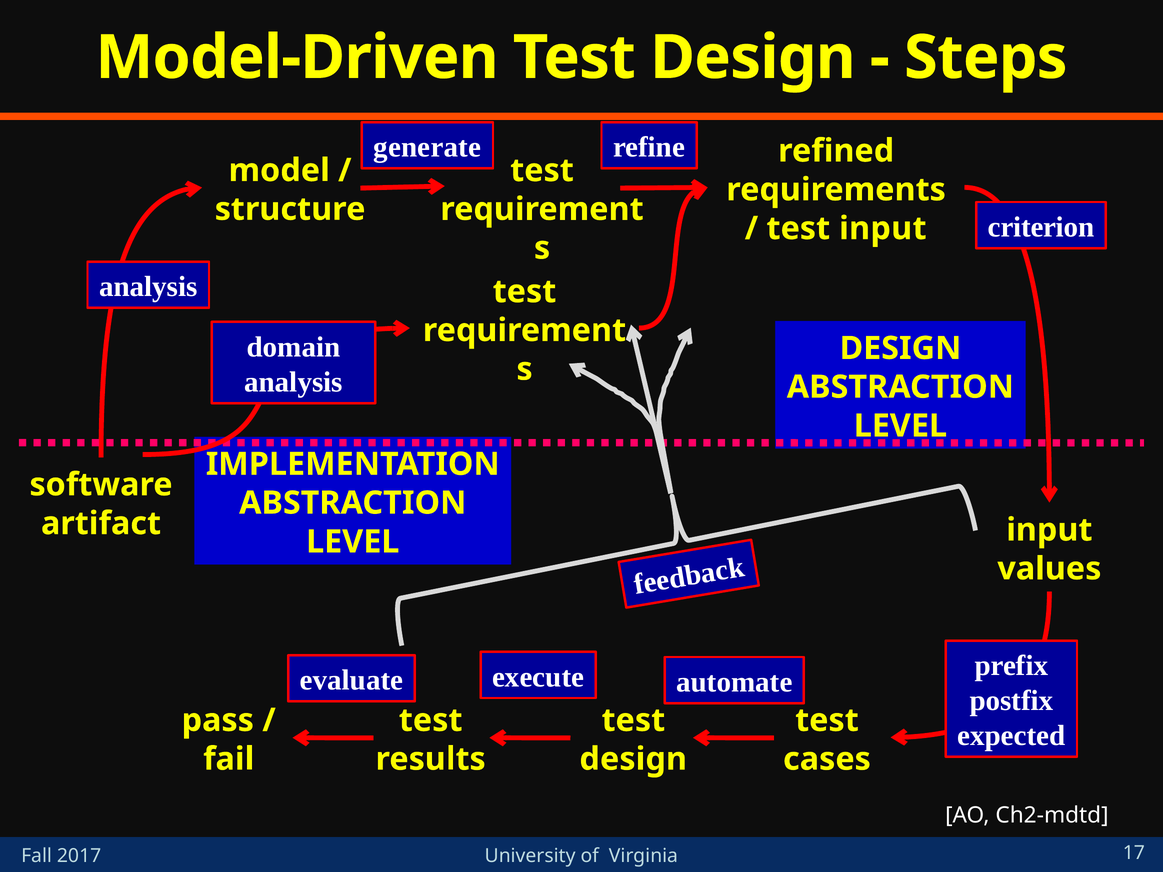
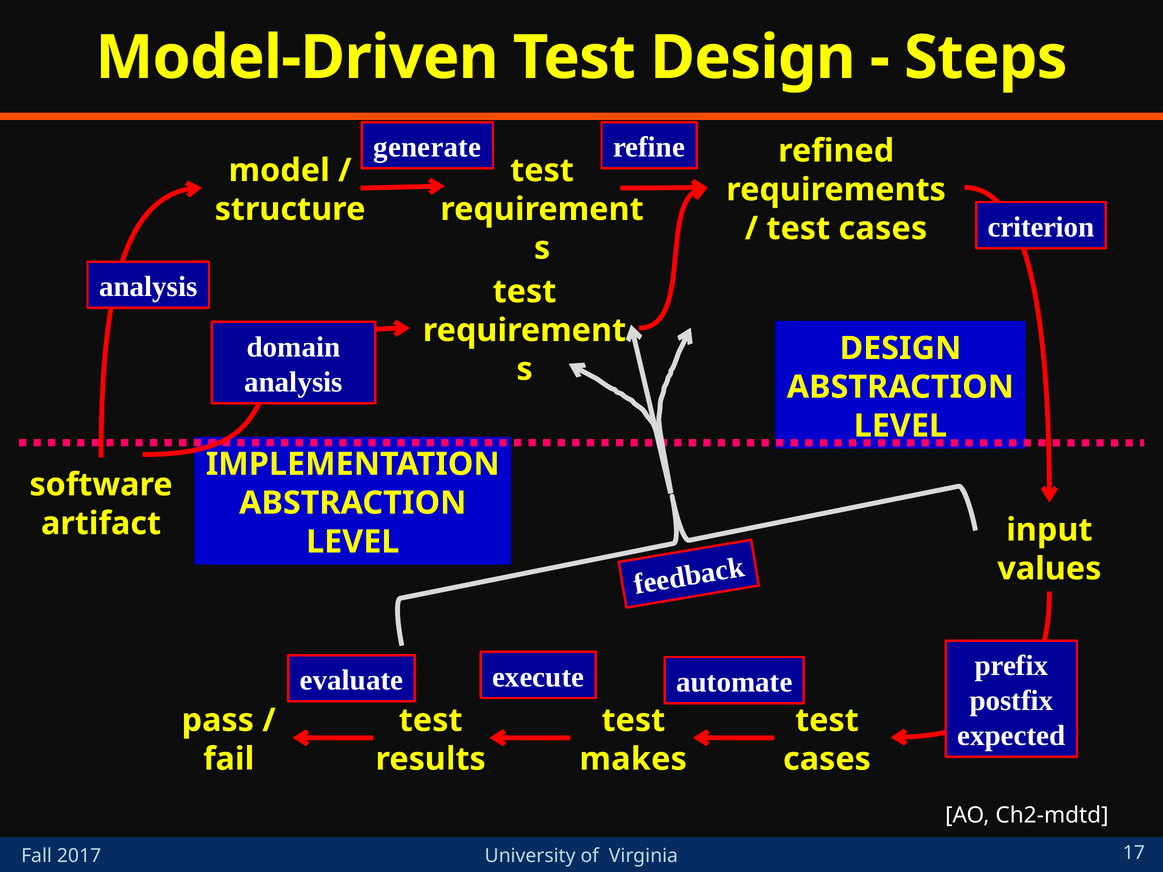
input at (883, 229): input -> cases
design at (633, 759): design -> makes
